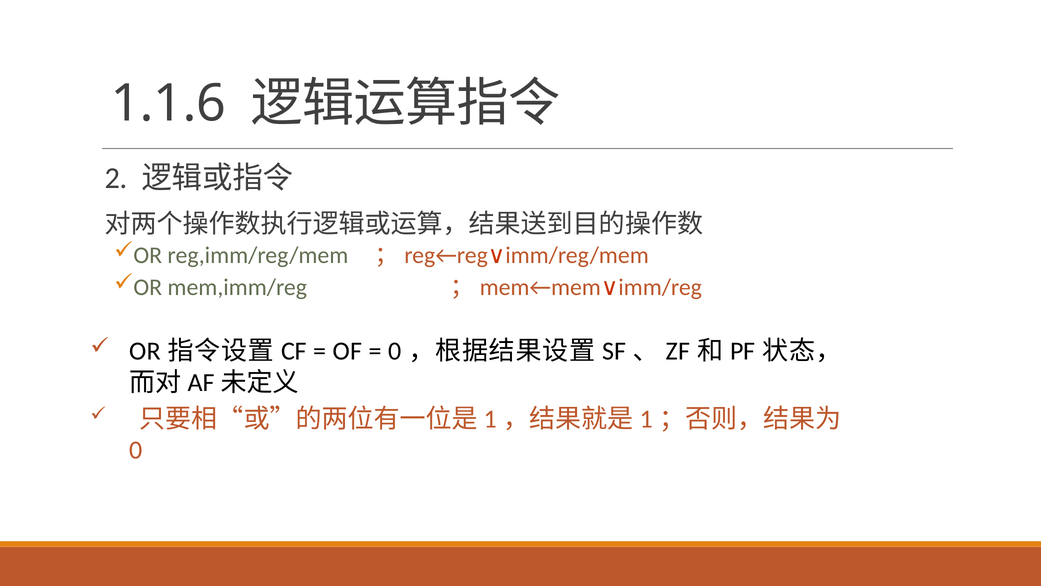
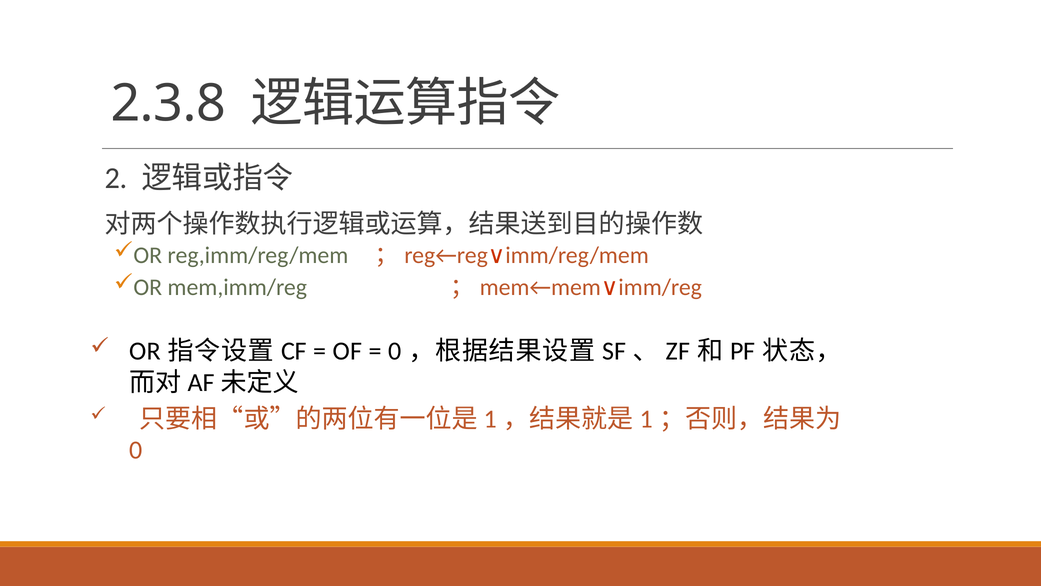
1.1.6: 1.1.6 -> 2.3.8
